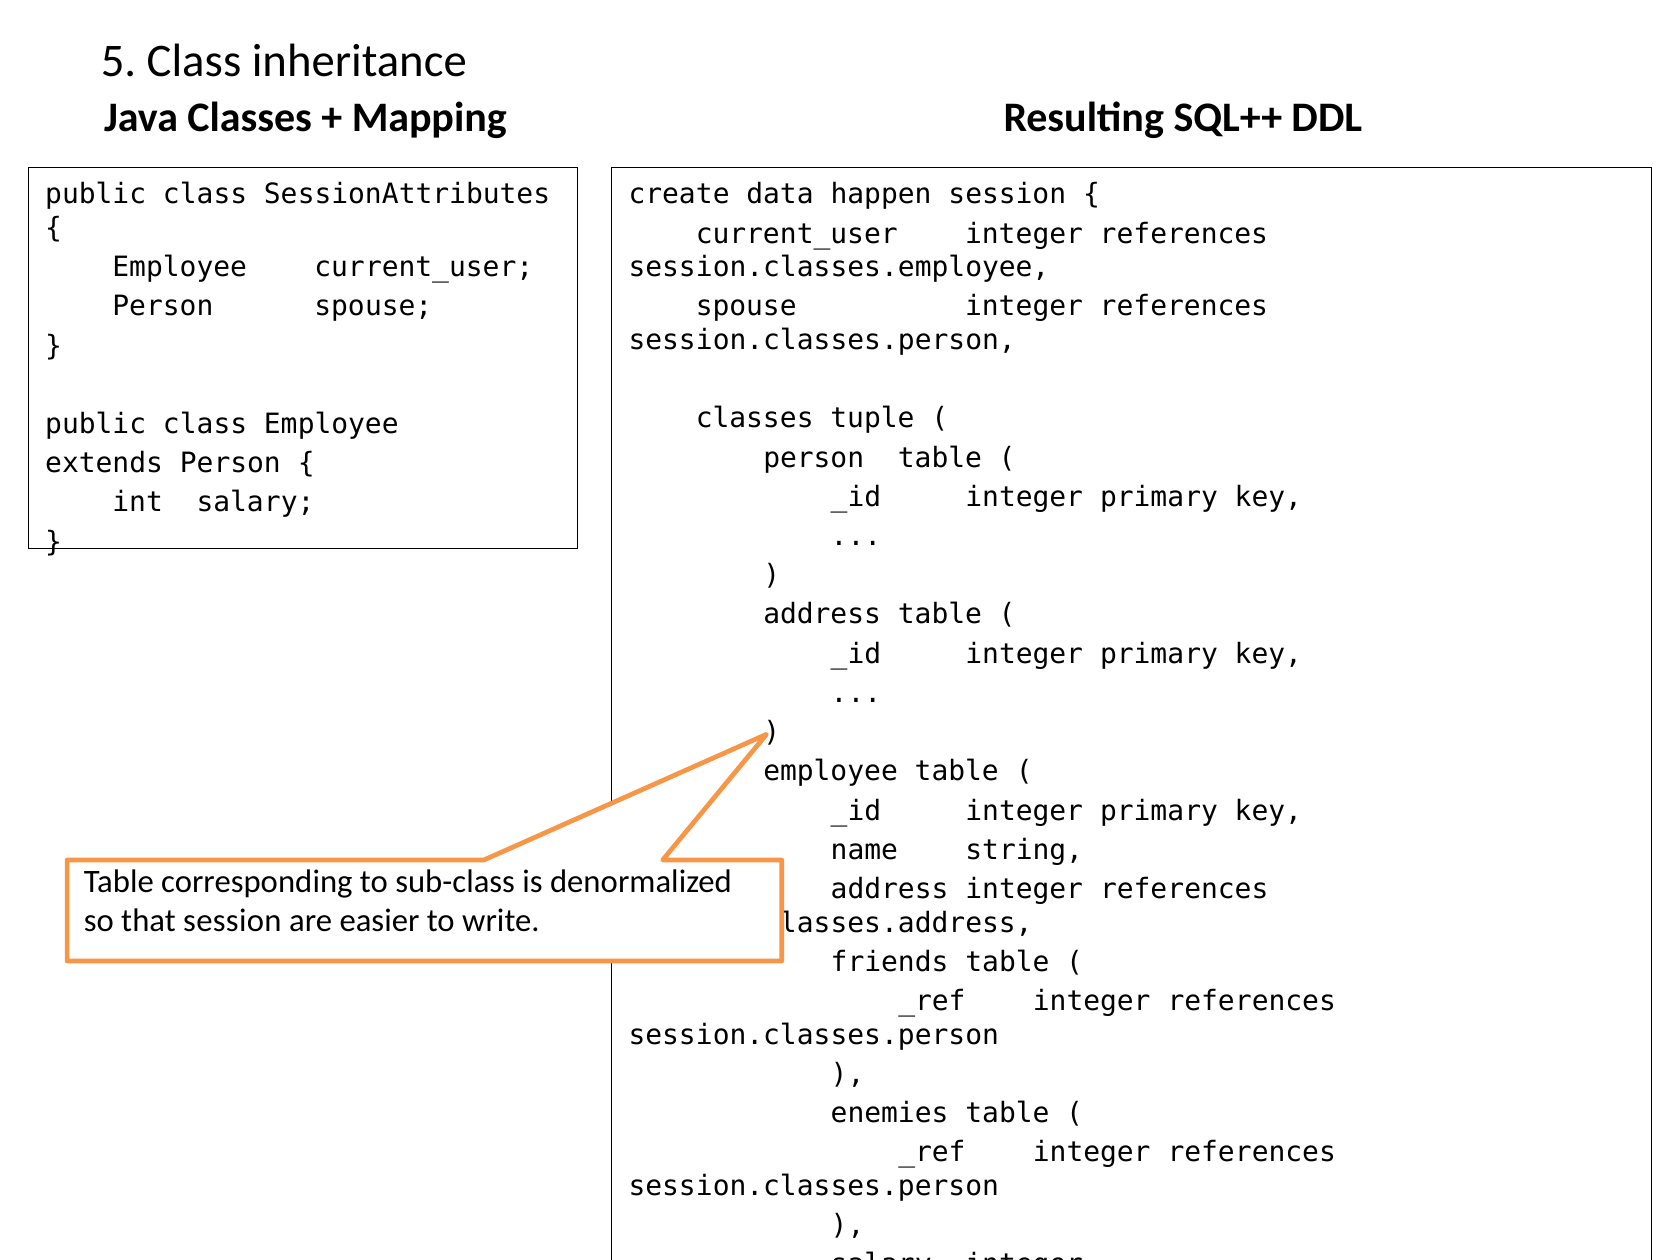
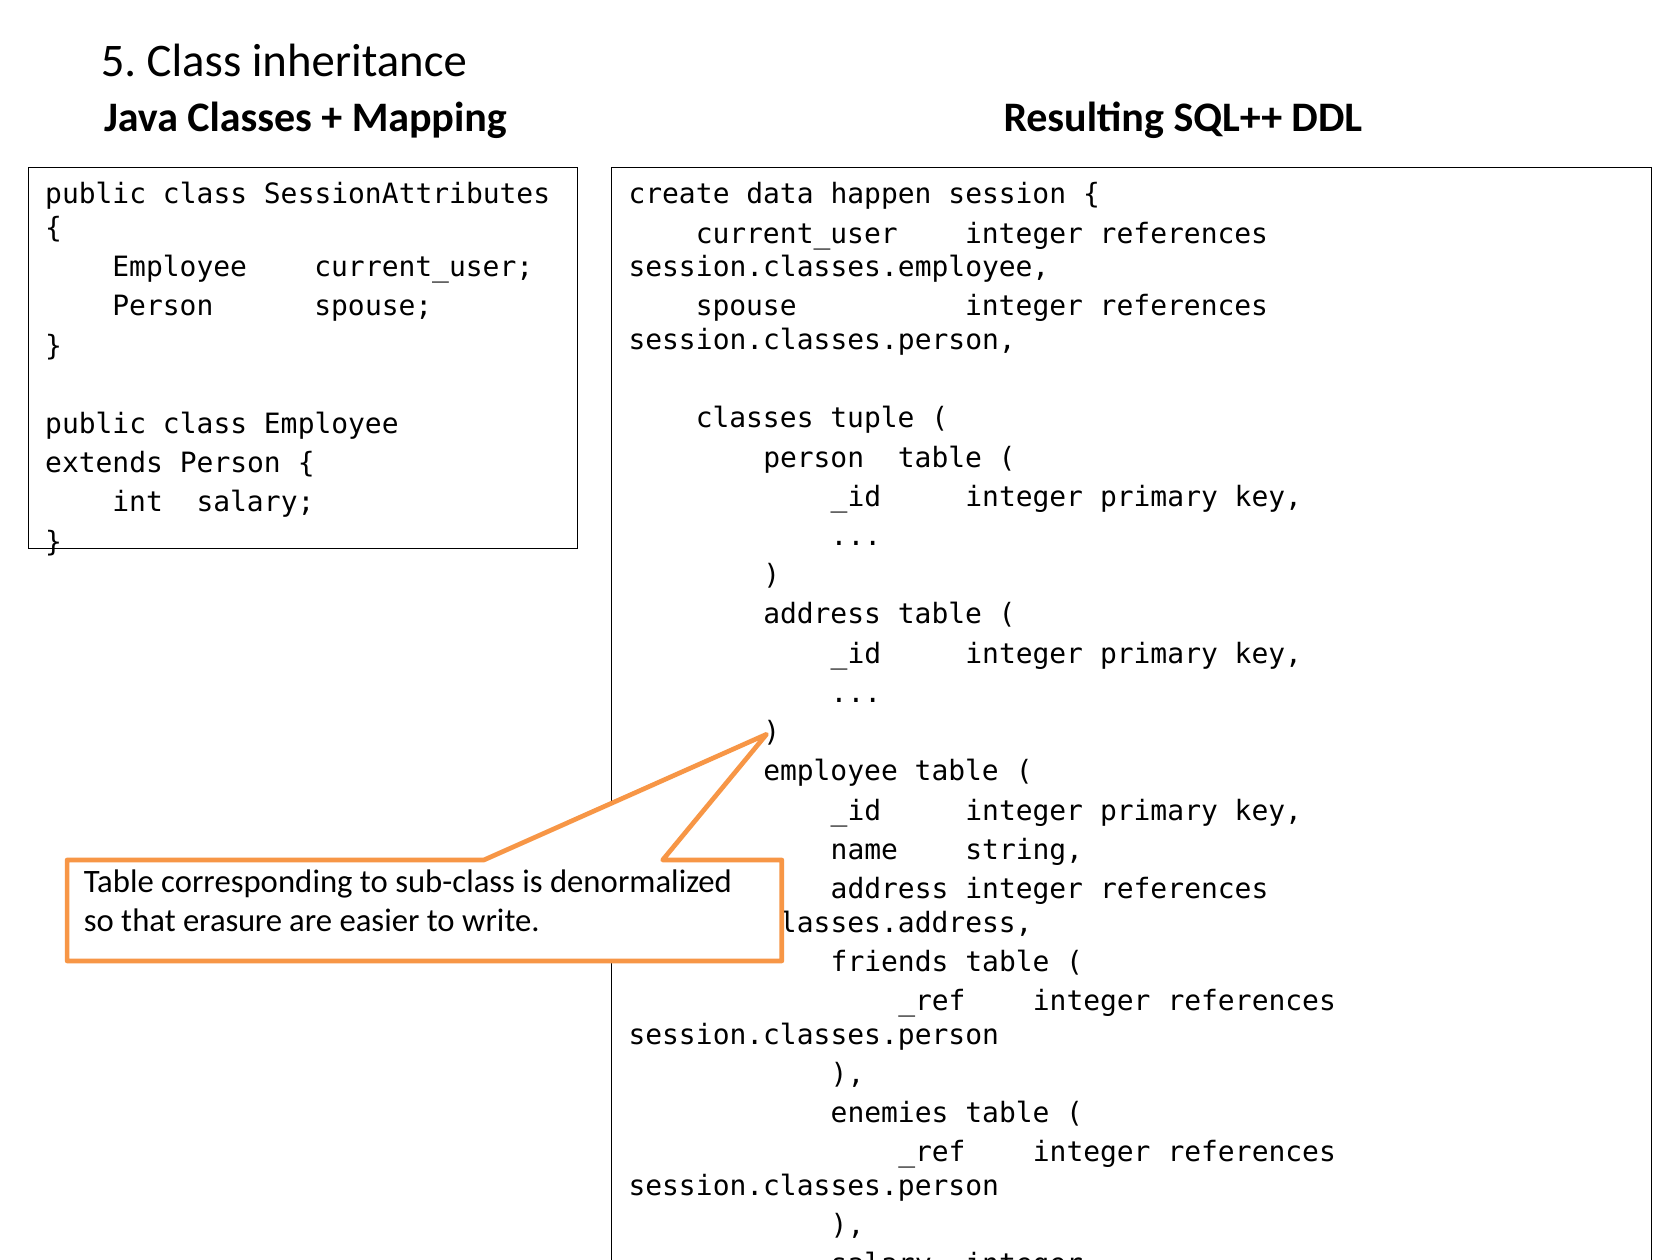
that session: session -> erasure
